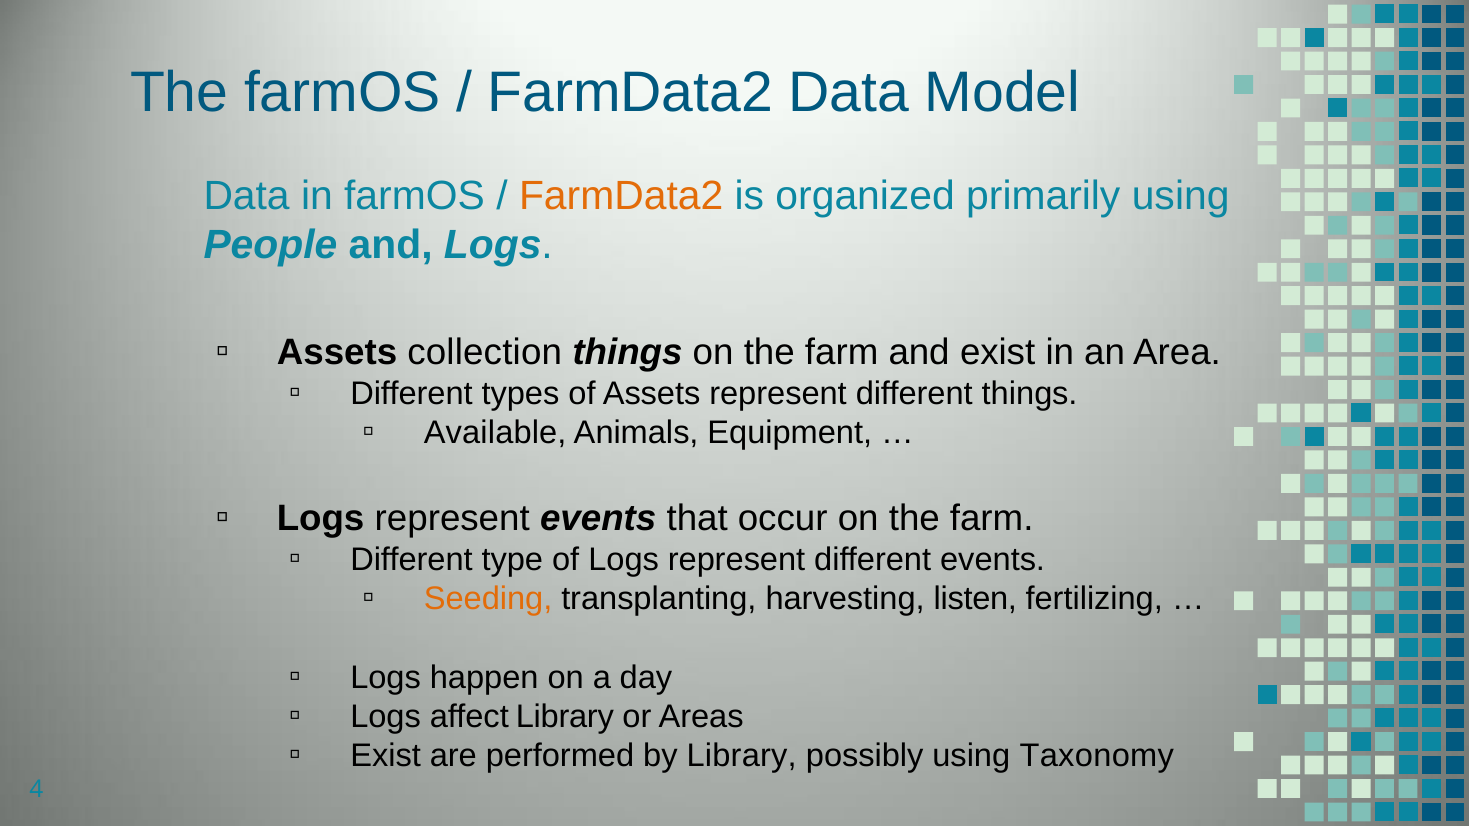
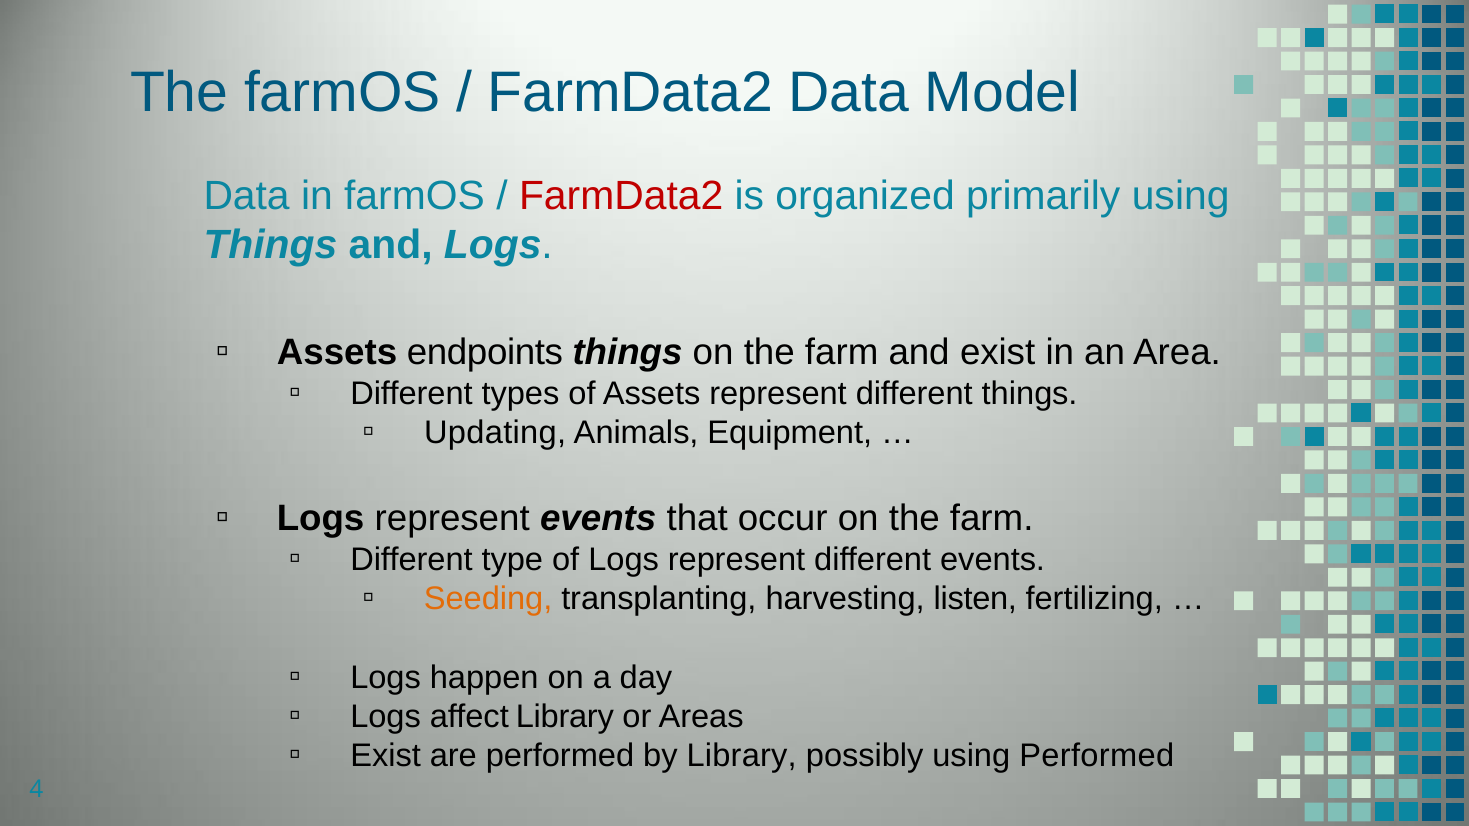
FarmData2 at (621, 196) colour: orange -> red
People at (270, 245): People -> Things
collection: collection -> endpoints
Available: Available -> Updating
using Taxonomy: Taxonomy -> Performed
